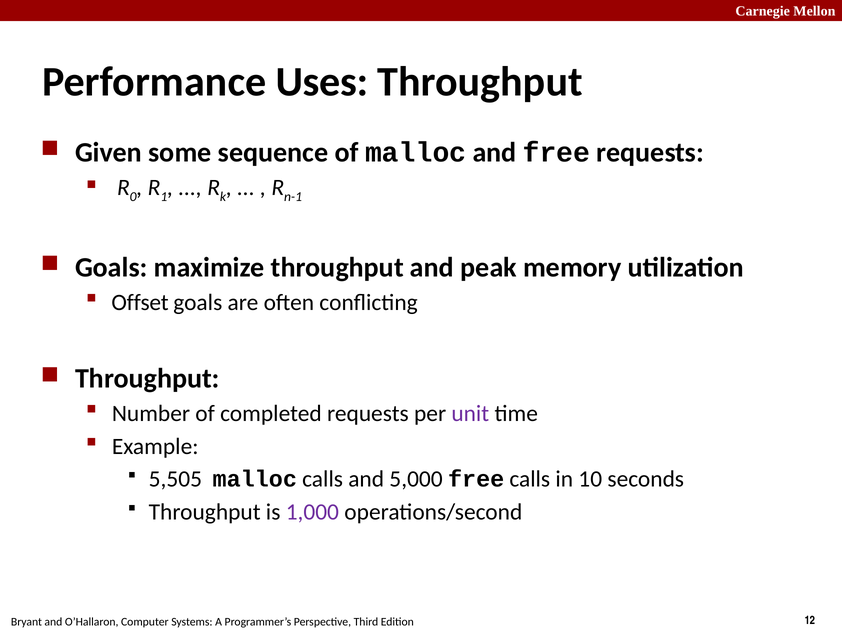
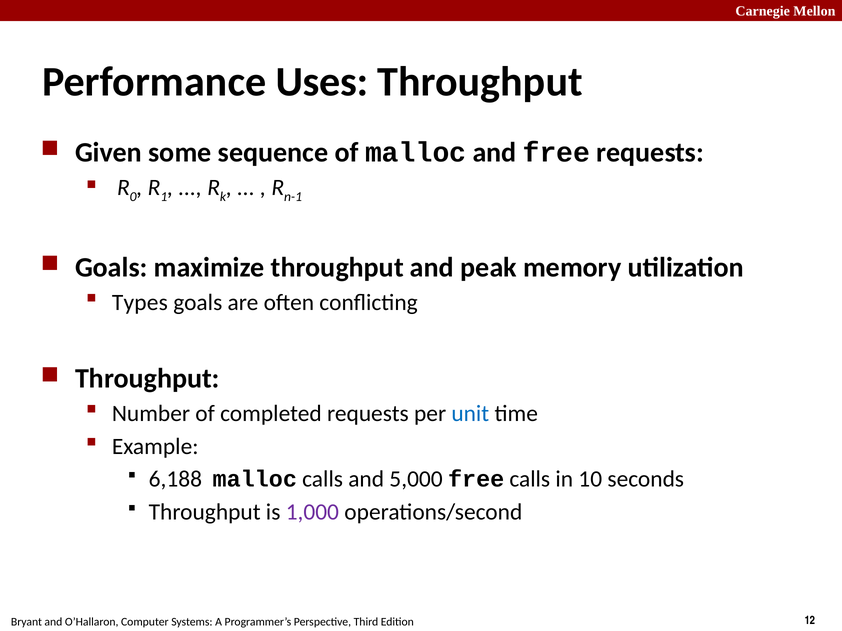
Offset: Offset -> Types
unit colour: purple -> blue
5,505: 5,505 -> 6,188
